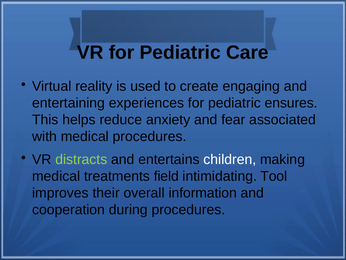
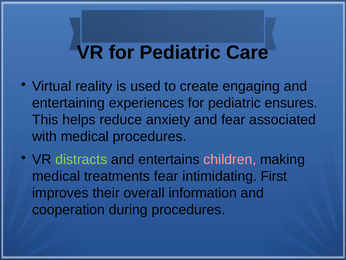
children colour: white -> pink
treatments field: field -> fear
Tool: Tool -> First
